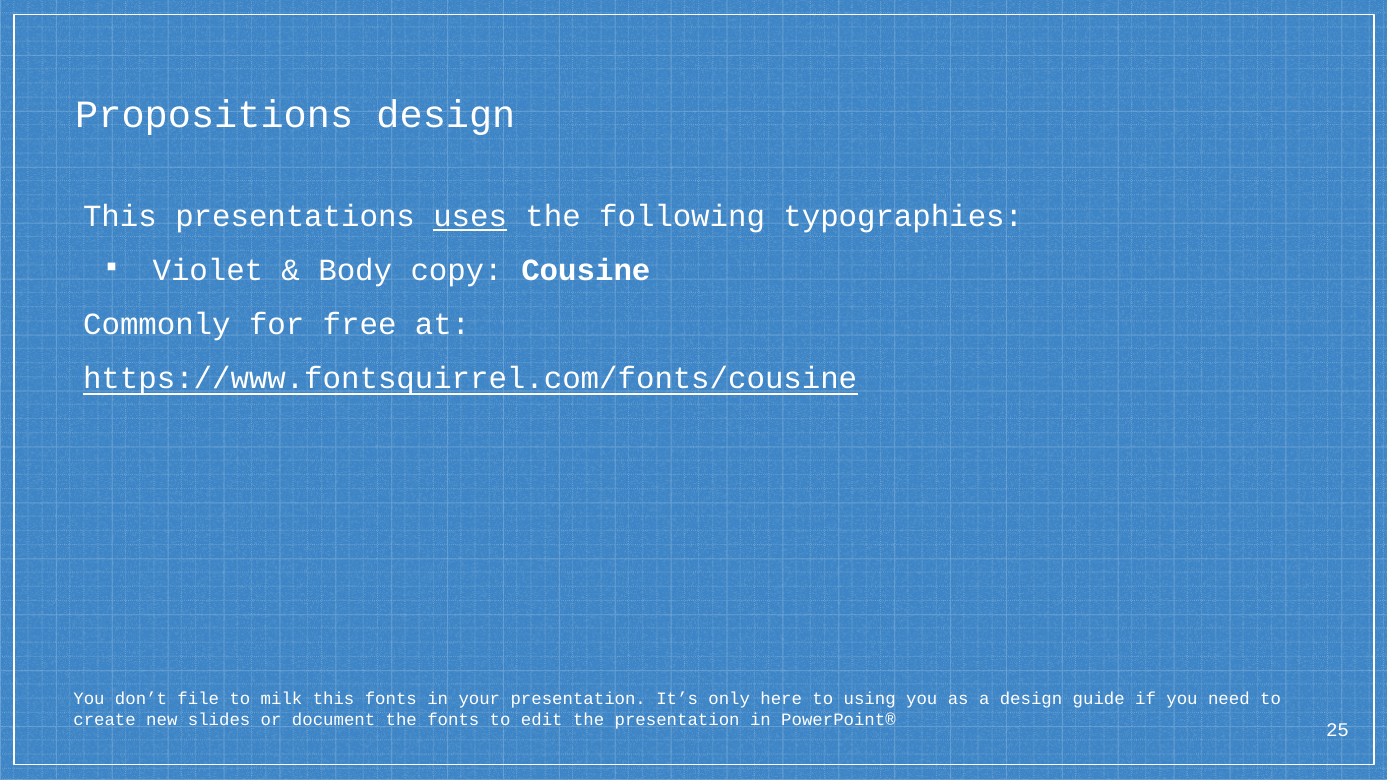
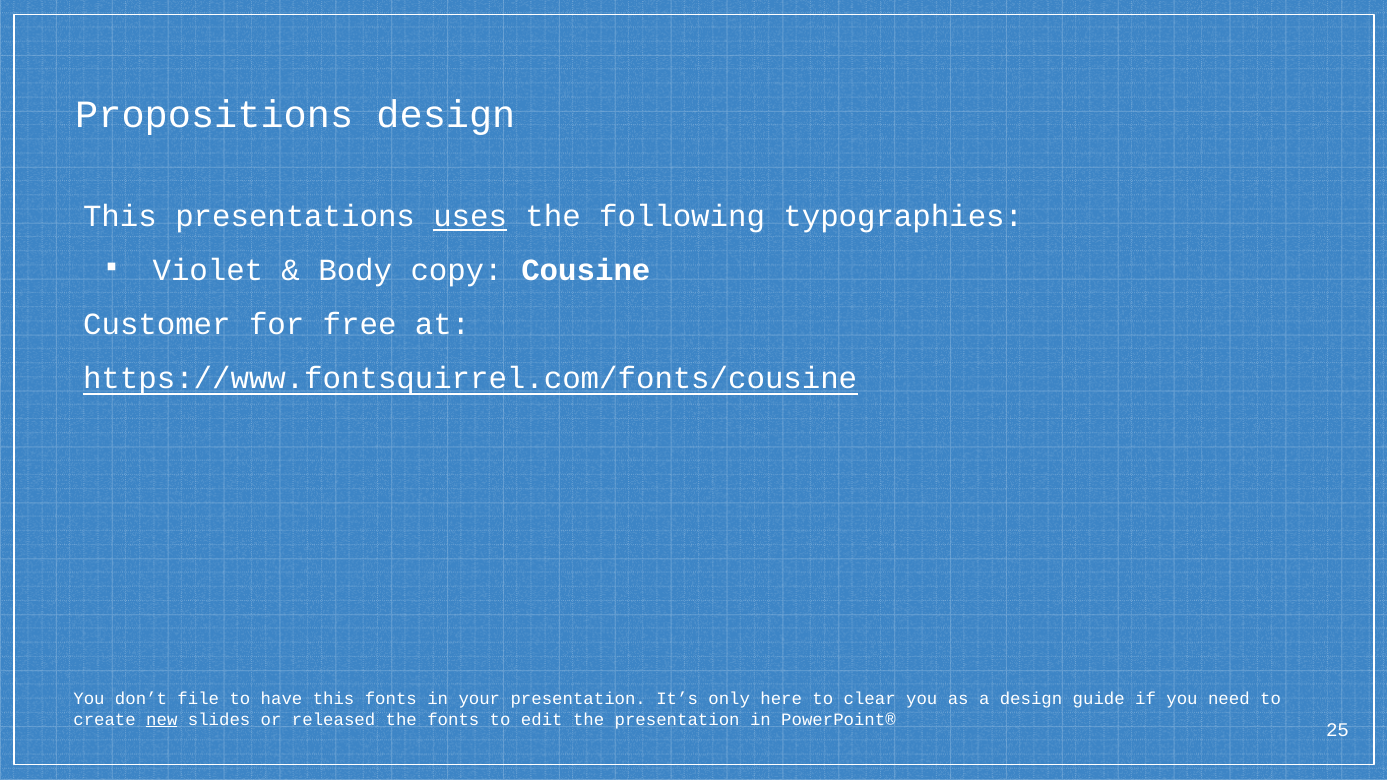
Commonly: Commonly -> Customer
milk: milk -> have
using: using -> clear
new underline: none -> present
document: document -> released
